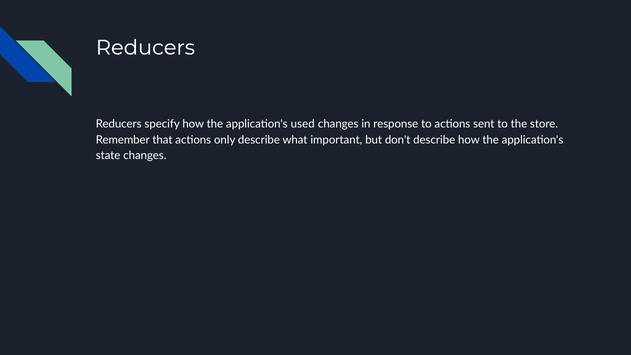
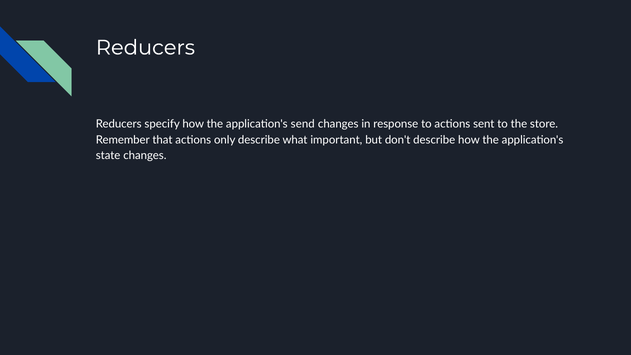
used: used -> send
